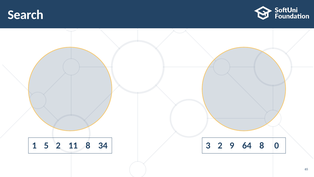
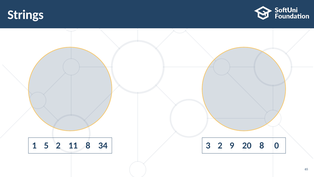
Search: Search -> Strings
64: 64 -> 20
